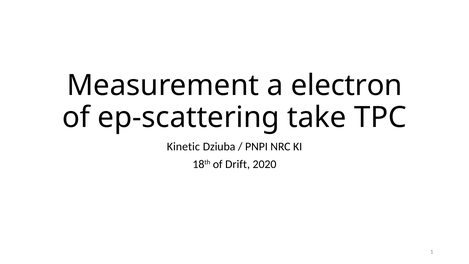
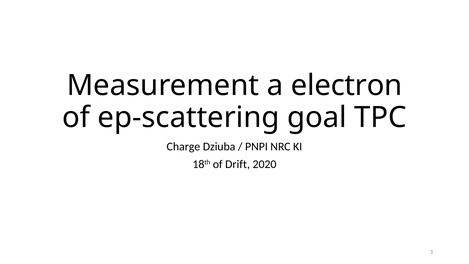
take: take -> goal
Kinetic: Kinetic -> Charge
